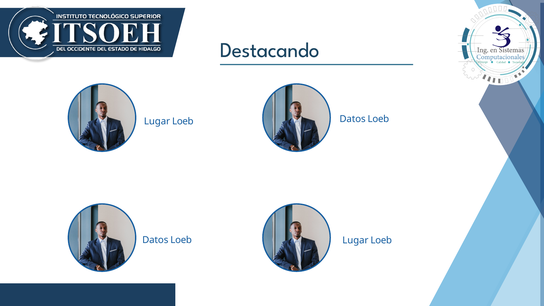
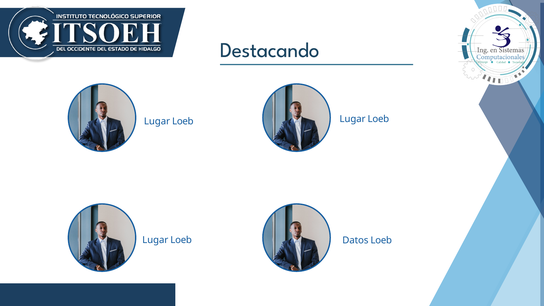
Datos at (353, 119): Datos -> Lugar
Datos at (155, 240): Datos -> Lugar
Lugar at (355, 240): Lugar -> Datos
